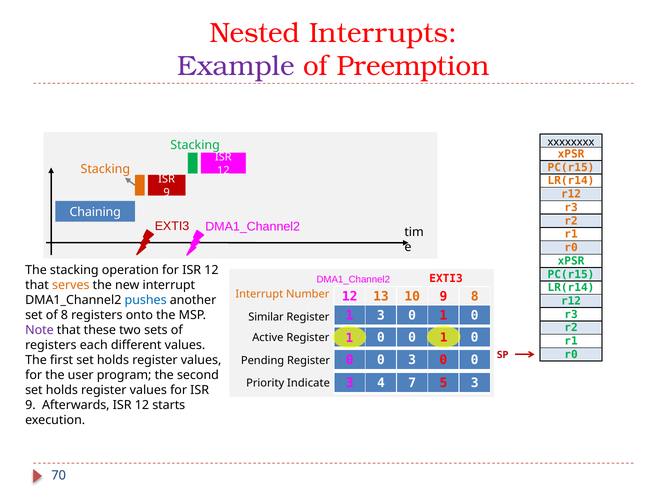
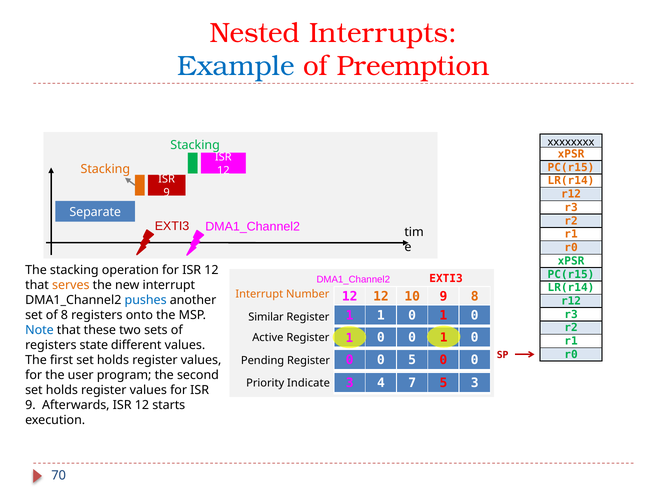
Example colour: purple -> blue
Chaining: Chaining -> Separate
12 13: 13 -> 12
Register 1 3: 3 -> 1
Note colour: purple -> blue
each: each -> state
0 3: 3 -> 5
